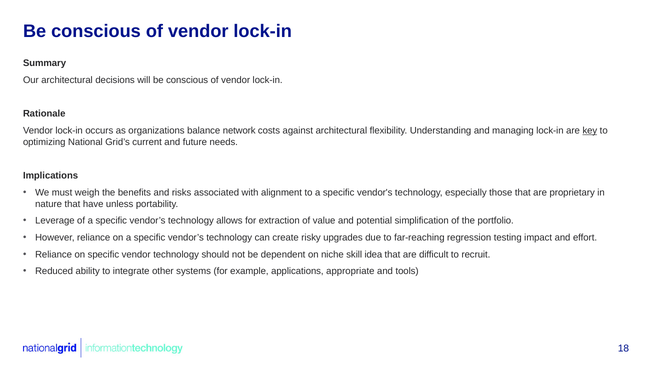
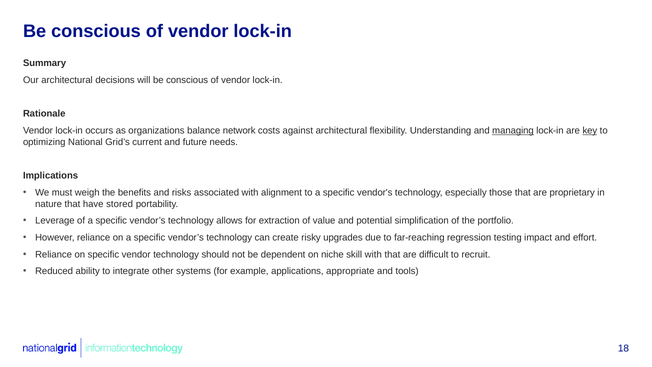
managing underline: none -> present
unless: unless -> stored
skill idea: idea -> with
